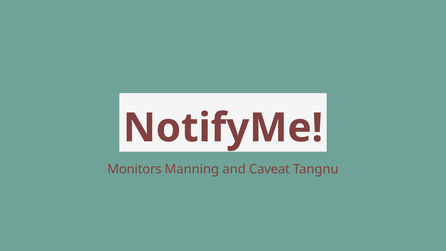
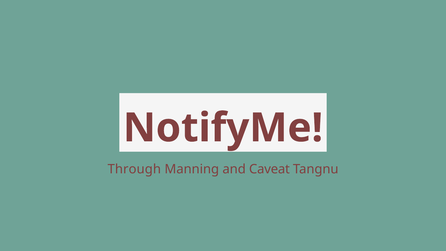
Monitors: Monitors -> Through
